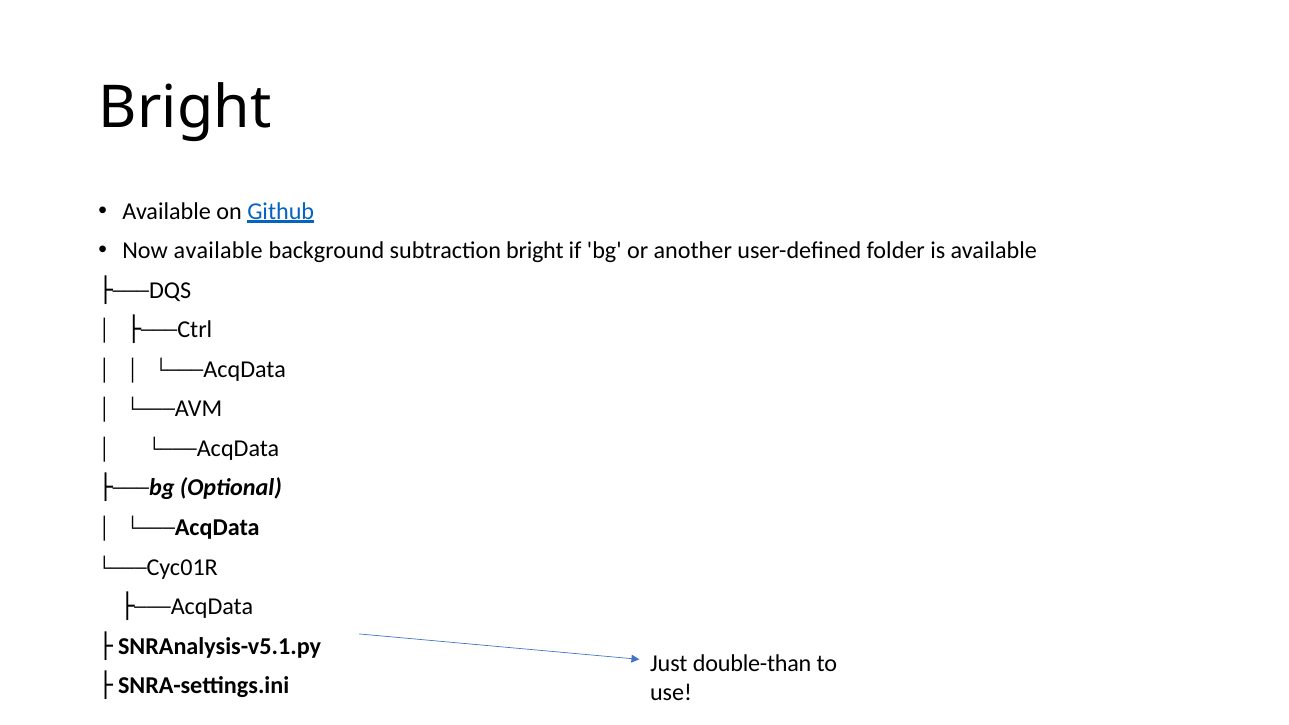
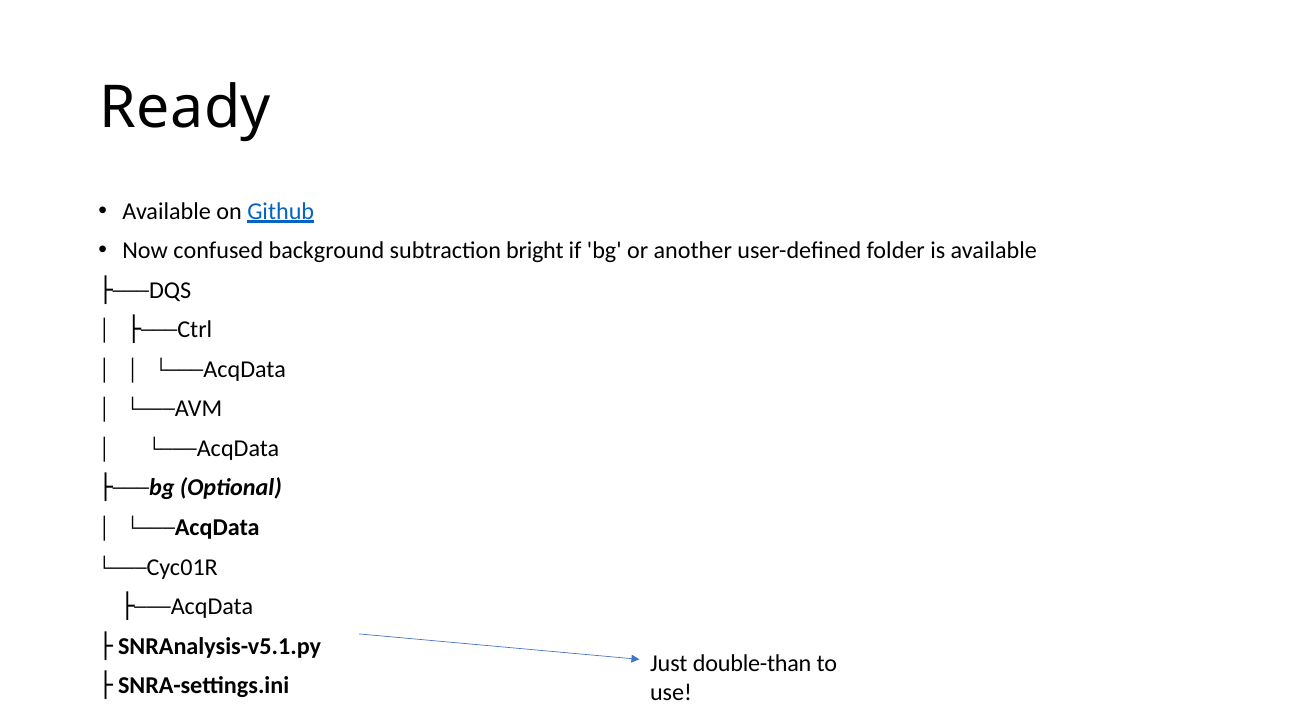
Bright at (185, 108): Bright -> Ready
Now available: available -> confused
